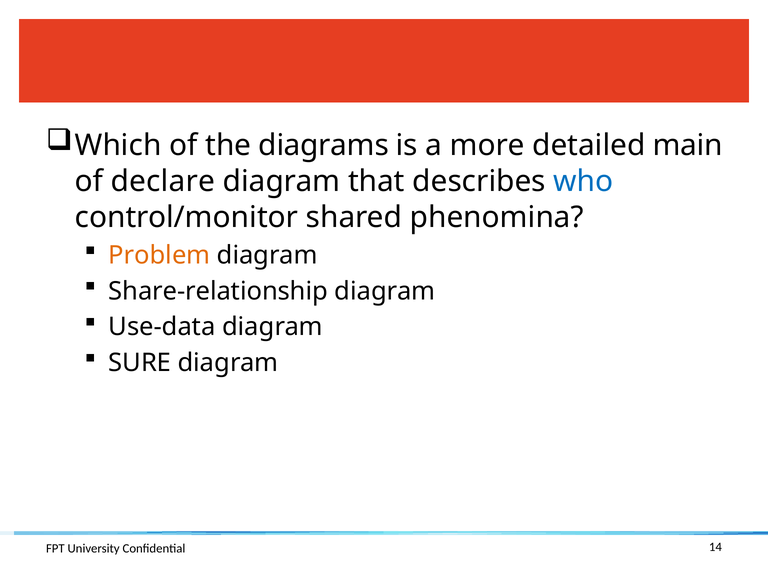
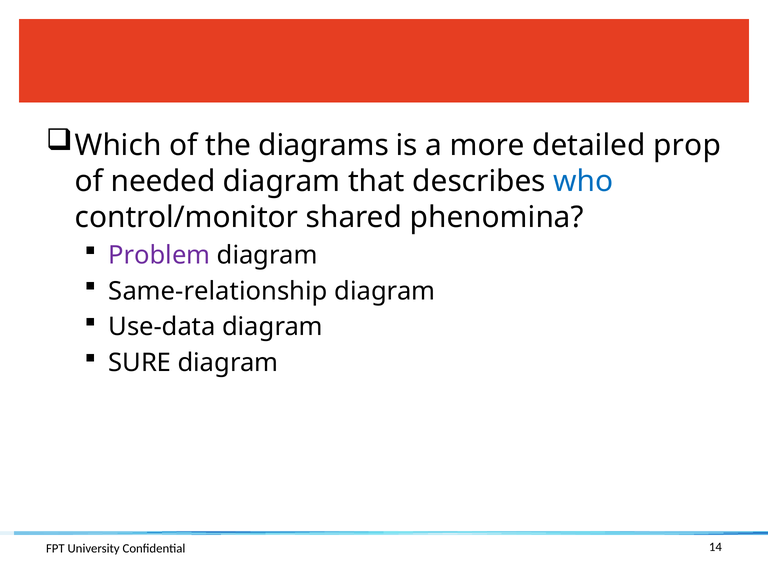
main: main -> prop
declare: declare -> needed
Problem colour: orange -> purple
Share-relationship: Share-relationship -> Same-relationship
